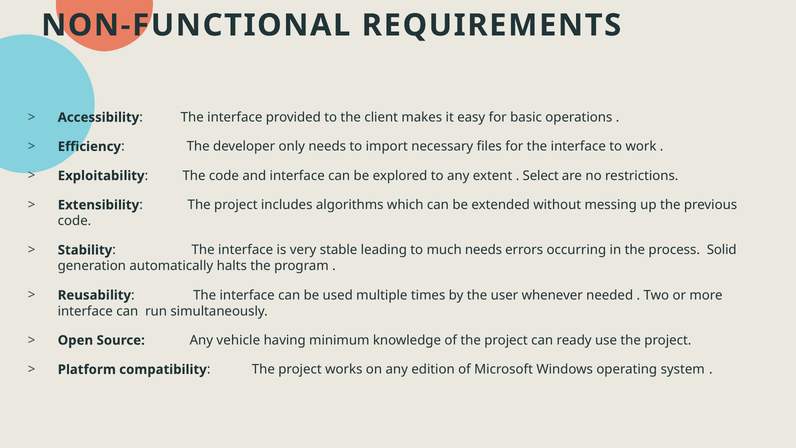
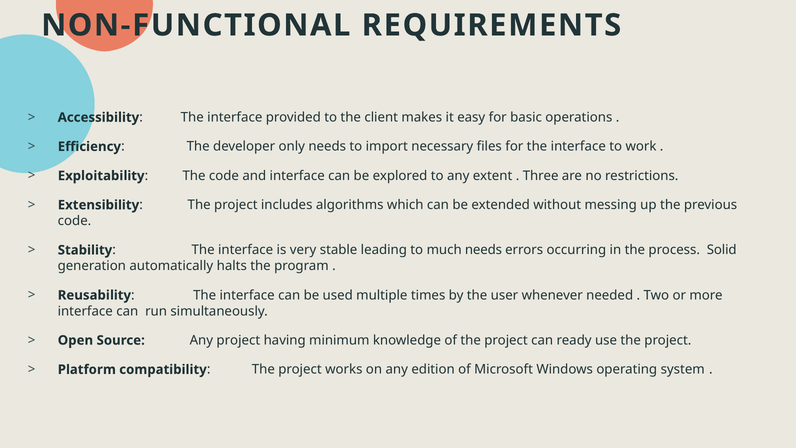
Select: Select -> Three
Any vehicle: vehicle -> project
